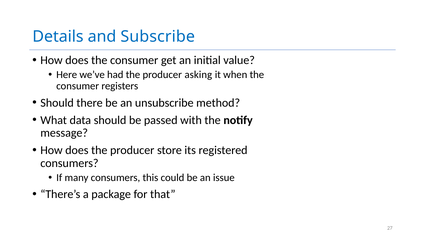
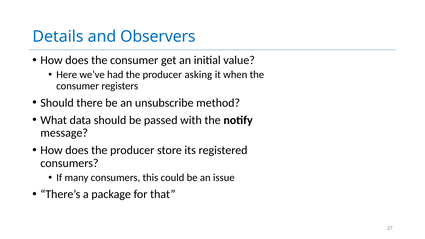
Subscribe: Subscribe -> Observers
